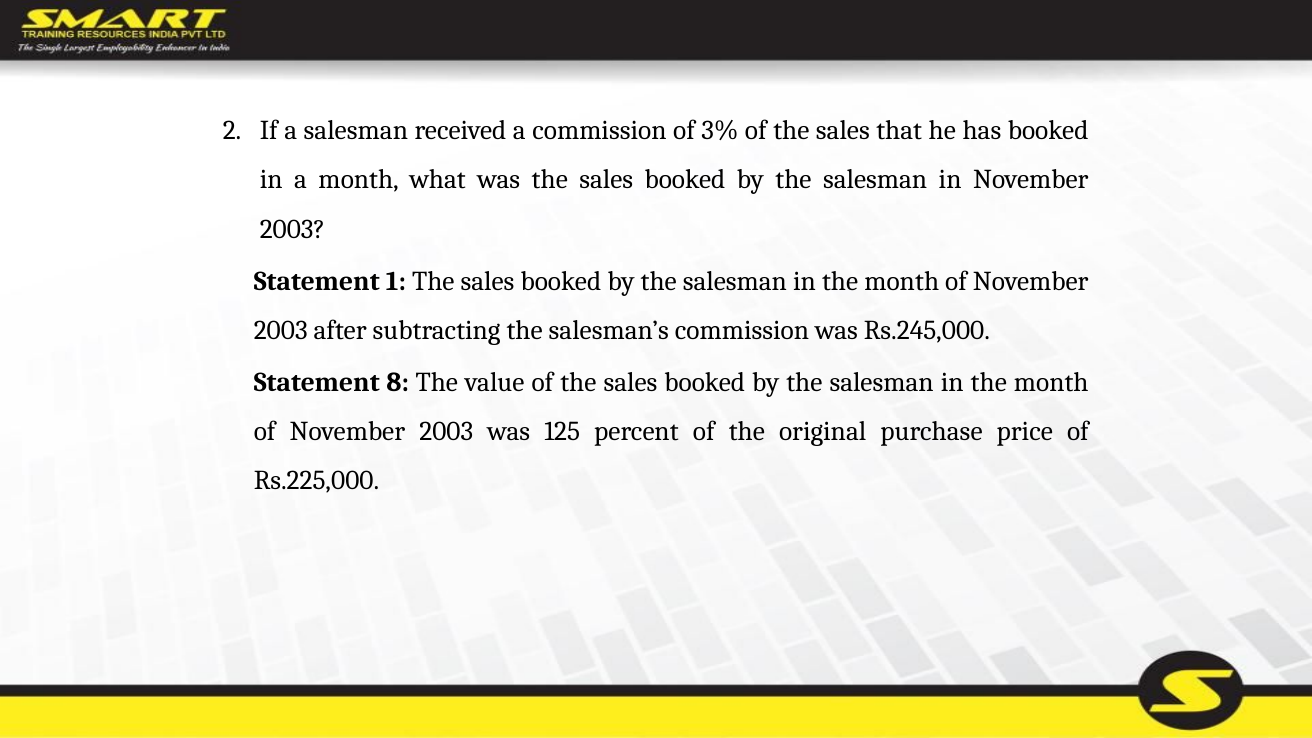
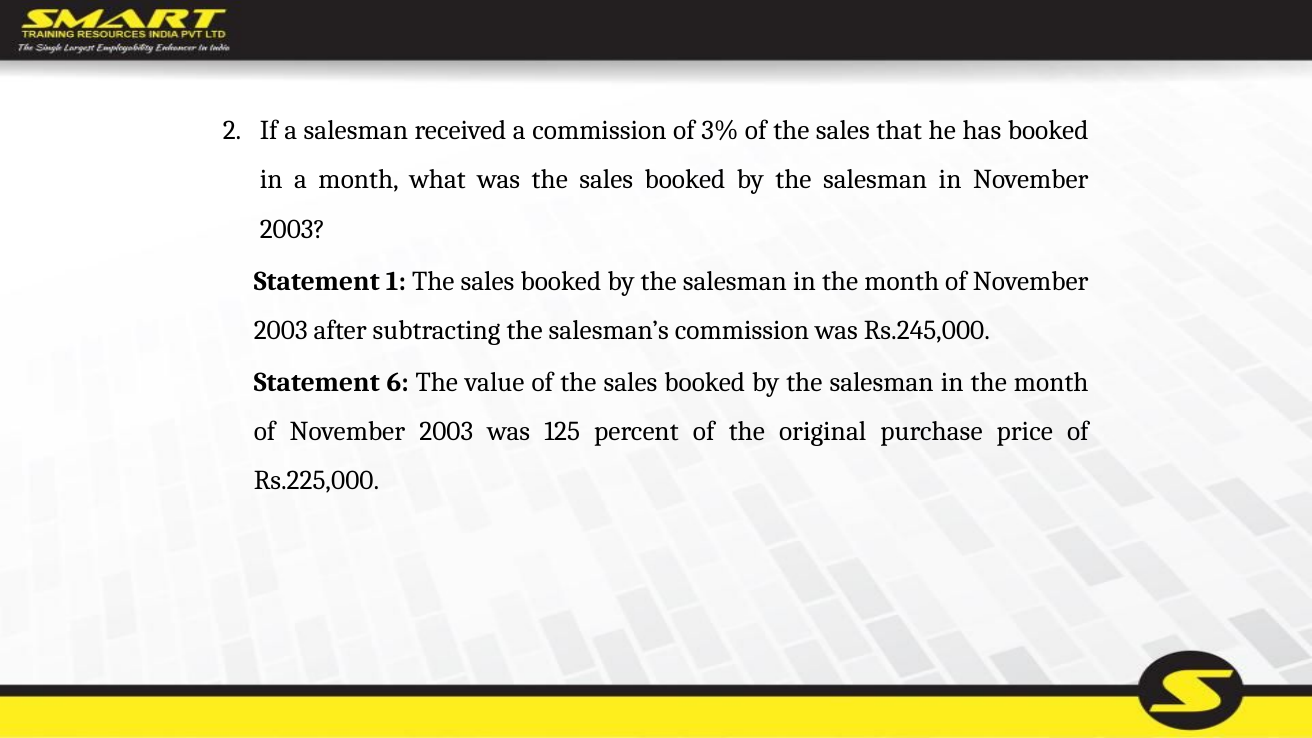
8: 8 -> 6
